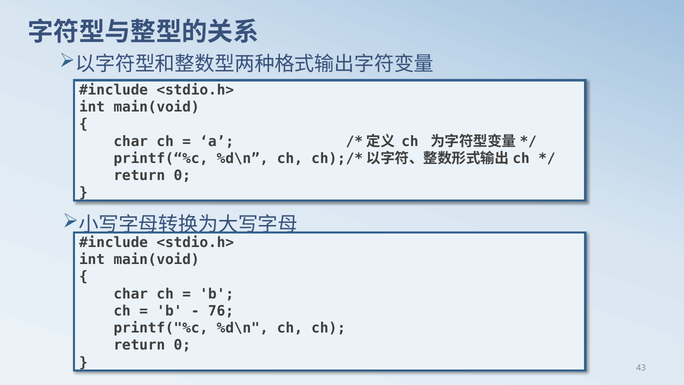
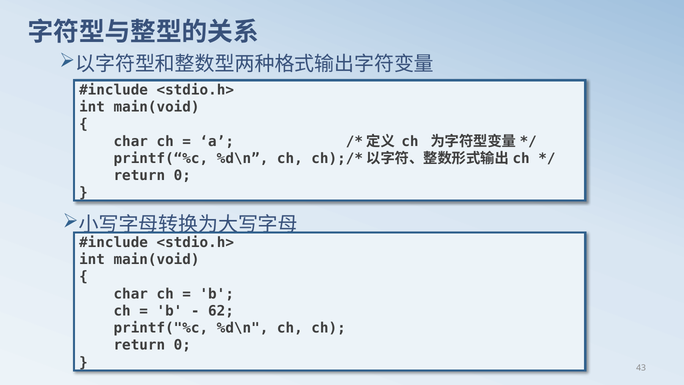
76: 76 -> 62
